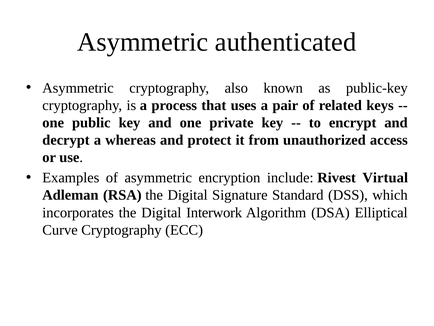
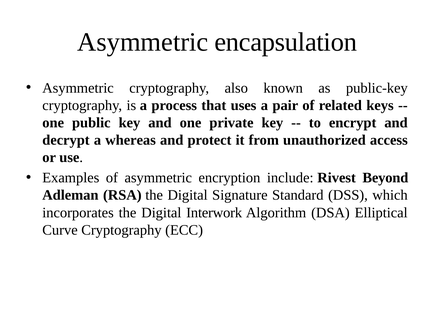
authenticated: authenticated -> encapsulation
Virtual: Virtual -> Beyond
